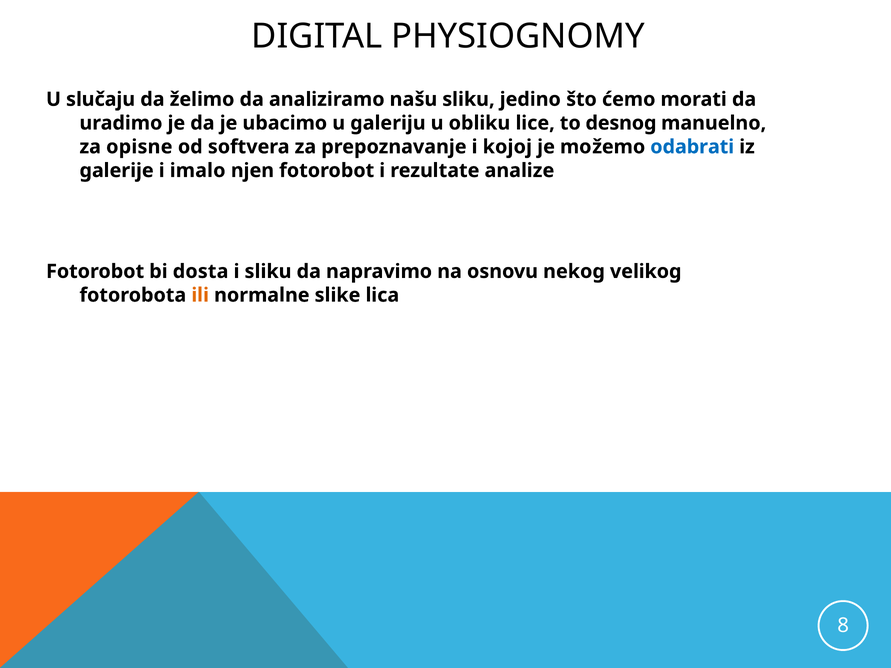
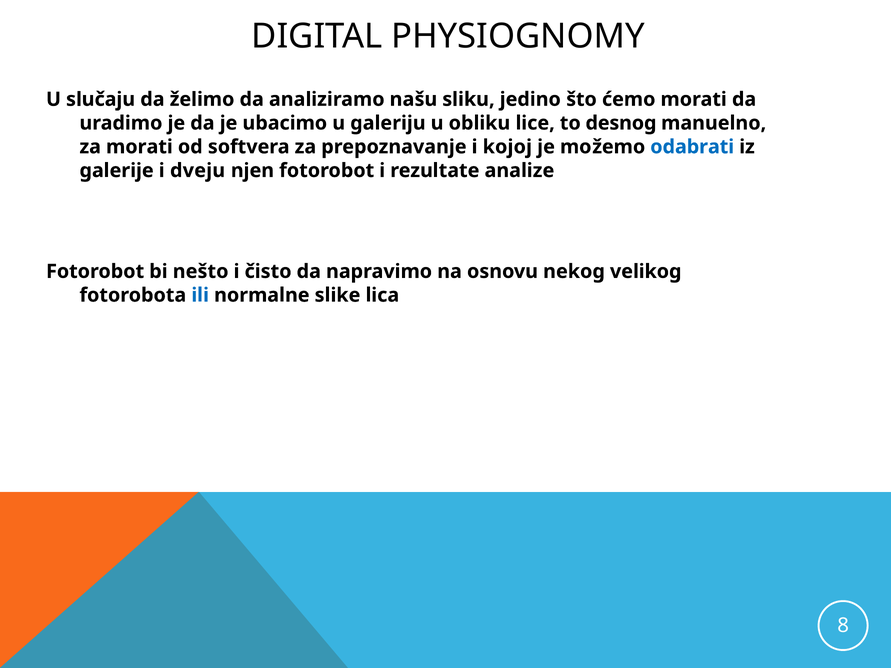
za opisne: opisne -> morati
imalo: imalo -> dveju
dosta: dosta -> nešto
i sliku: sliku -> čisto
ili colour: orange -> blue
